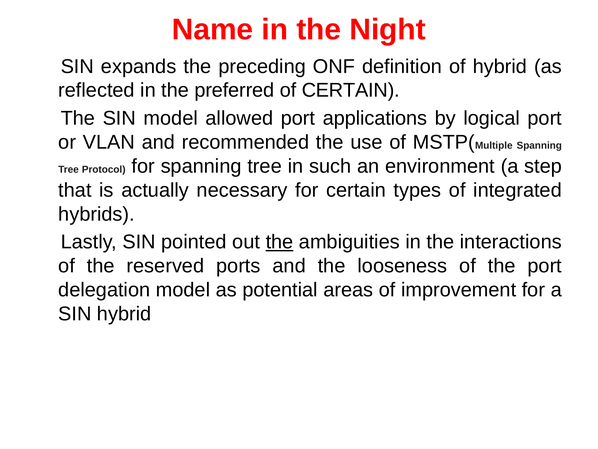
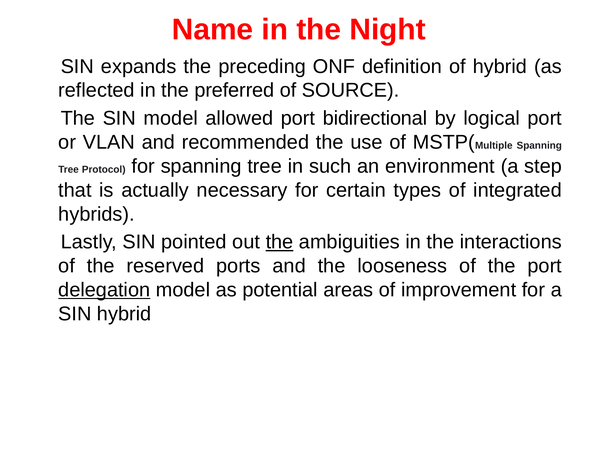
of CERTAIN: CERTAIN -> SOURCE
applications: applications -> bidirectional
delegation underline: none -> present
